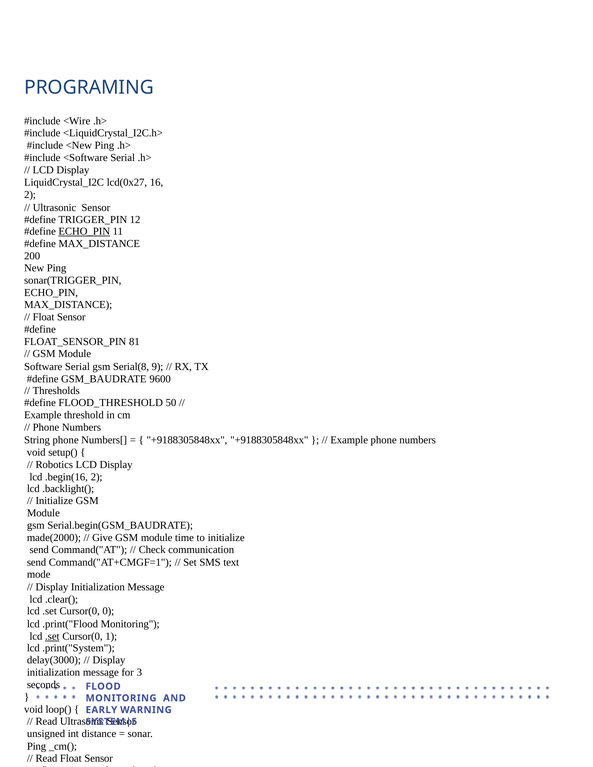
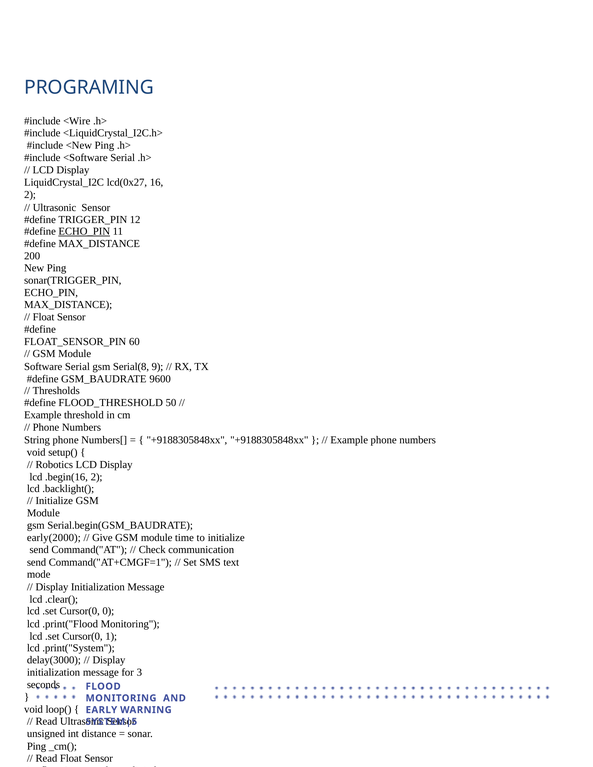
81: 81 -> 60
made(2000: made(2000 -> early(2000
.set at (52, 637) underline: present -> none
